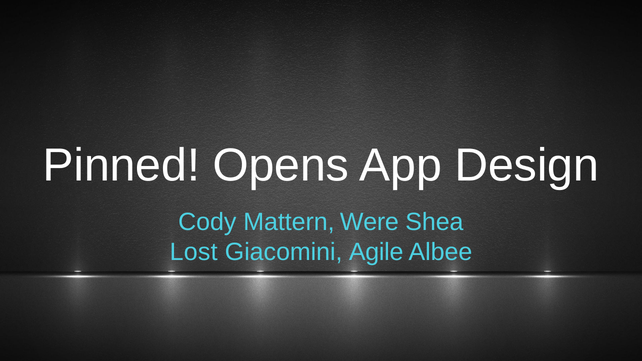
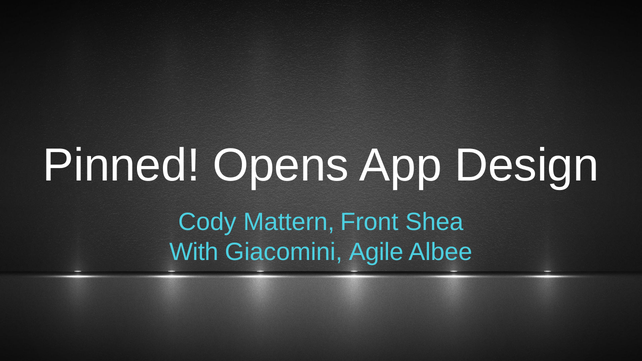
Were: Were -> Front
Lost: Lost -> With
